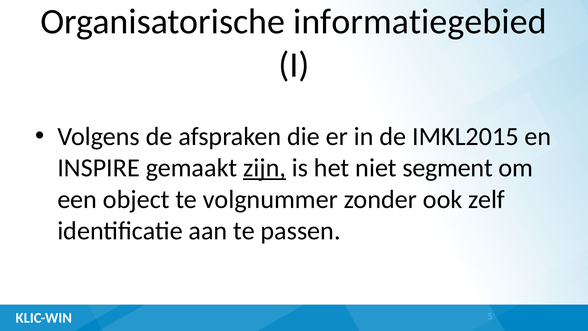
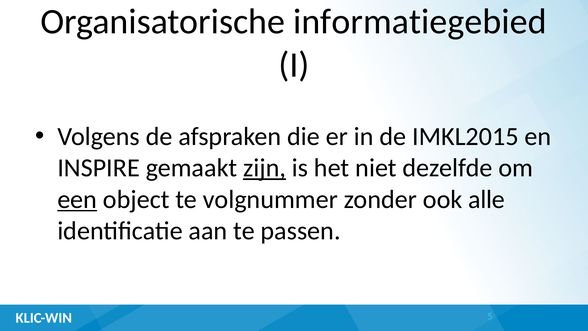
segment: segment -> dezelfde
een underline: none -> present
zelf: zelf -> alle
